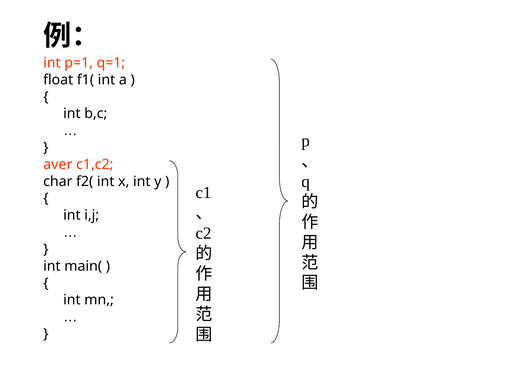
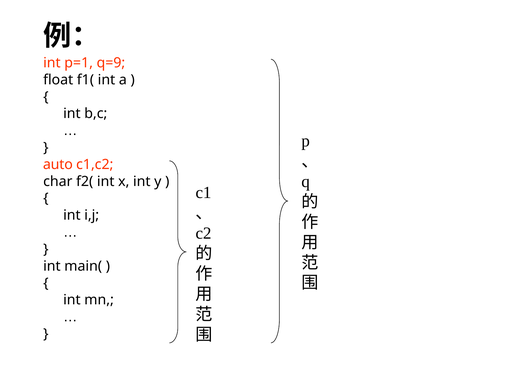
q=1: q=1 -> q=9
aver: aver -> auto
